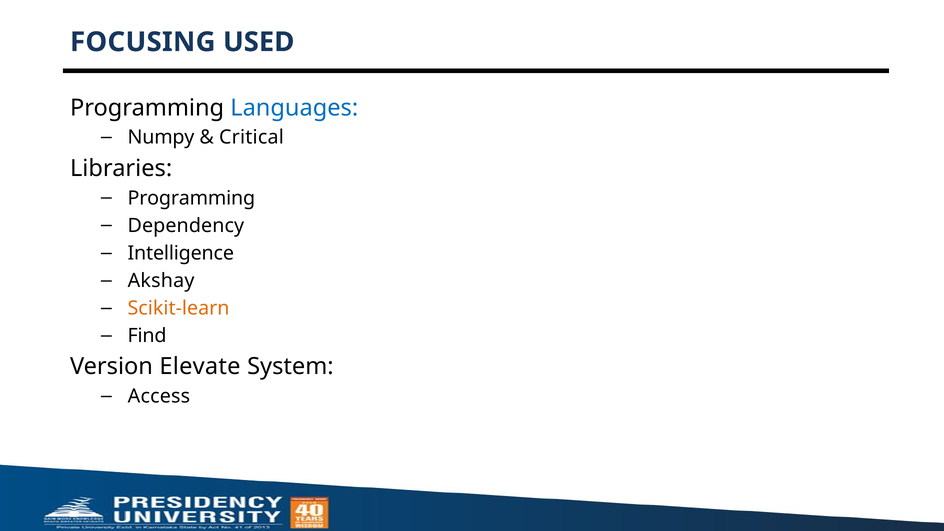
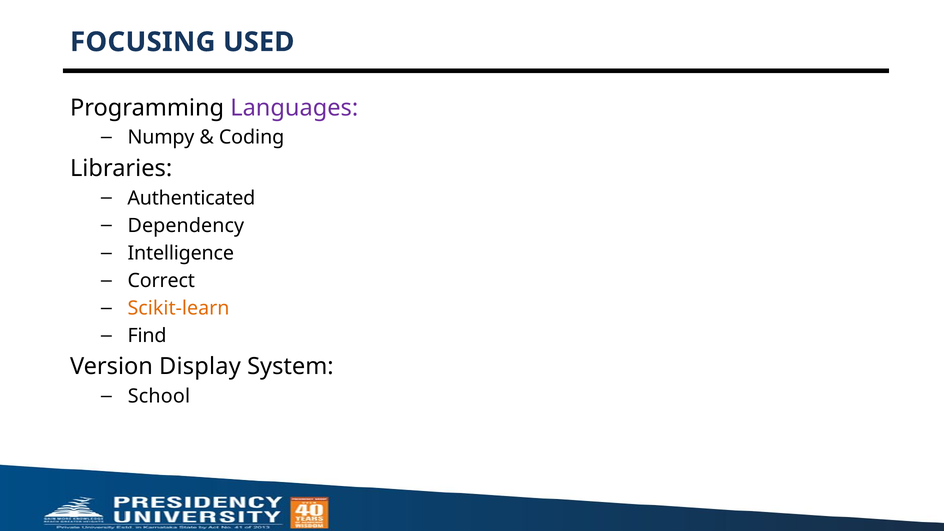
Languages colour: blue -> purple
Critical: Critical -> Coding
Programming at (191, 198): Programming -> Authenticated
Akshay: Akshay -> Correct
Elevate: Elevate -> Display
Access: Access -> School
